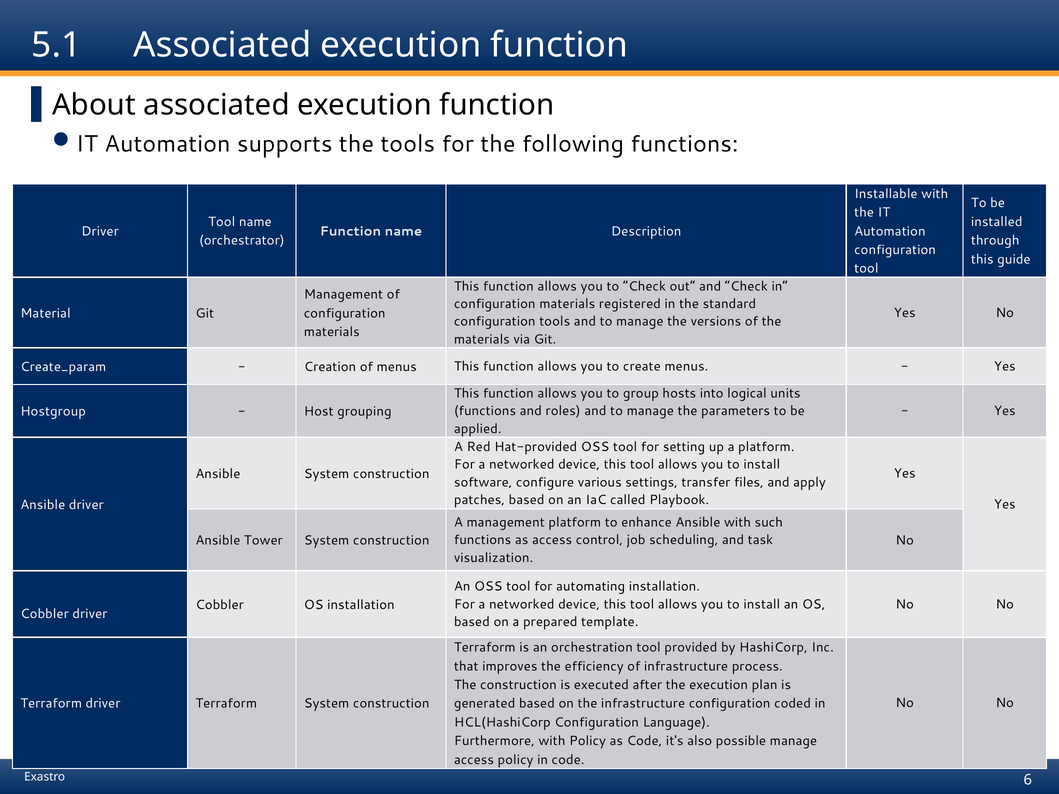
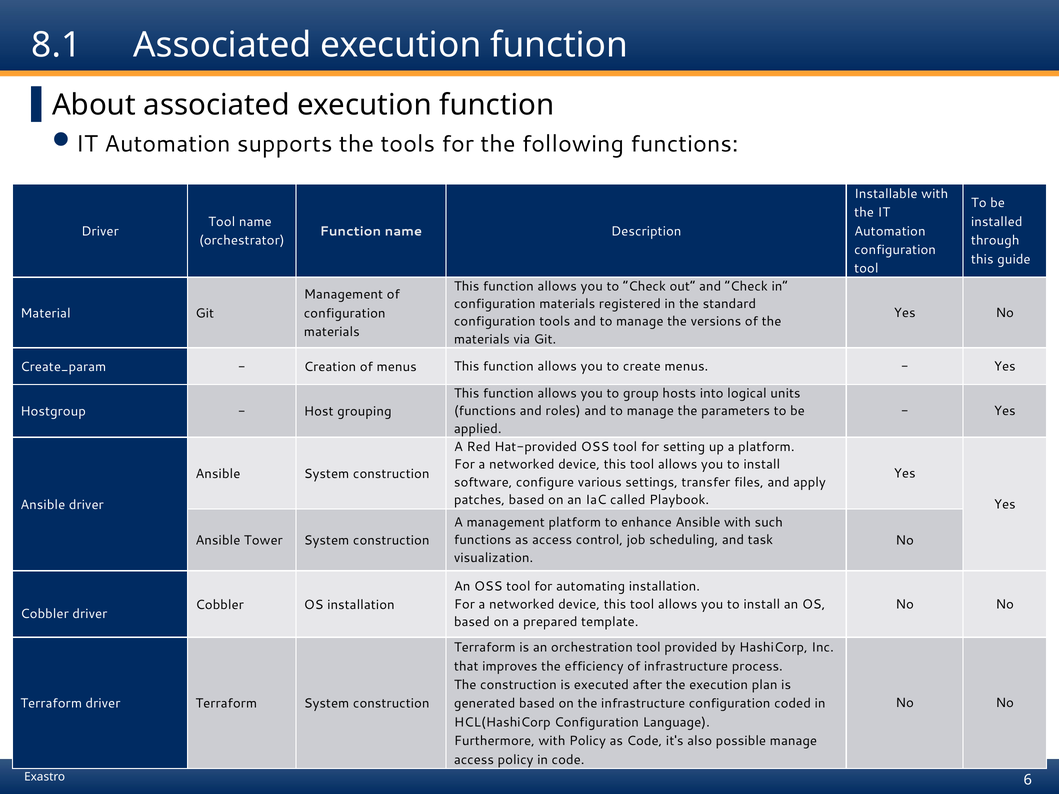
5.1: 5.1 -> 8.1
